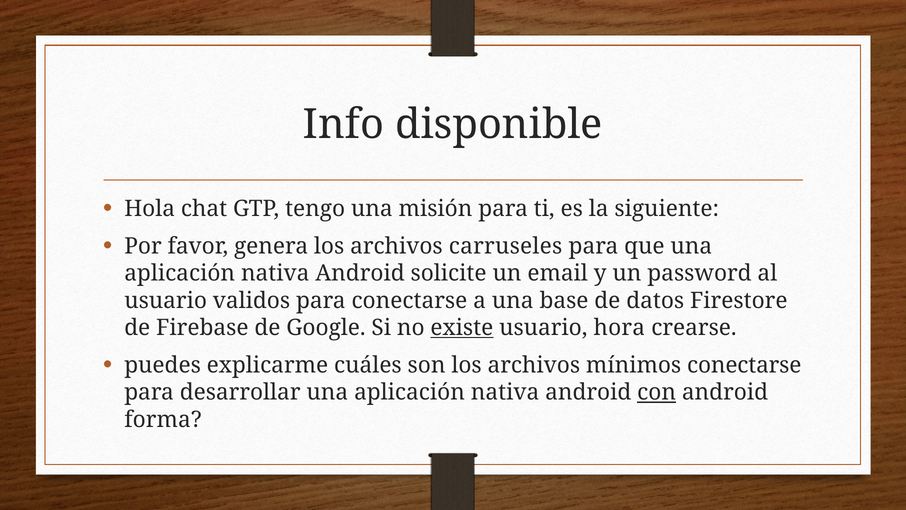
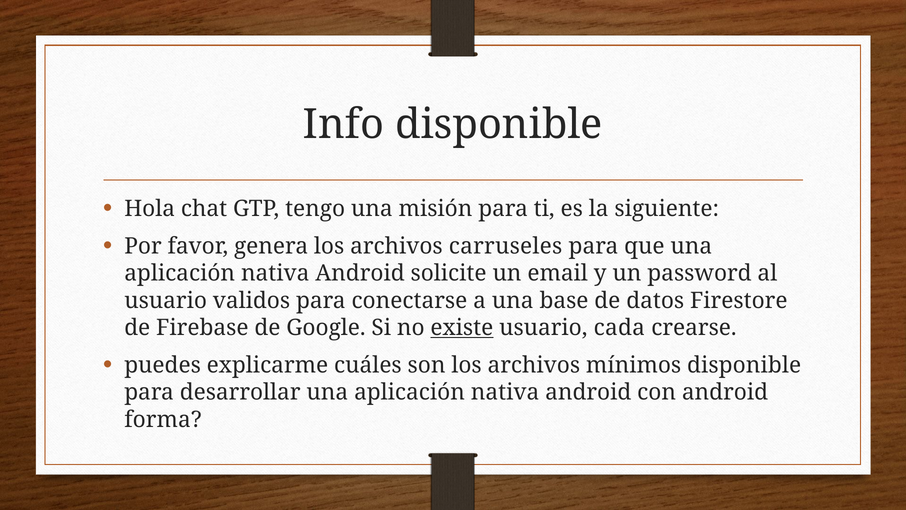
hora: hora -> cada
mínimos conectarse: conectarse -> disponible
con underline: present -> none
